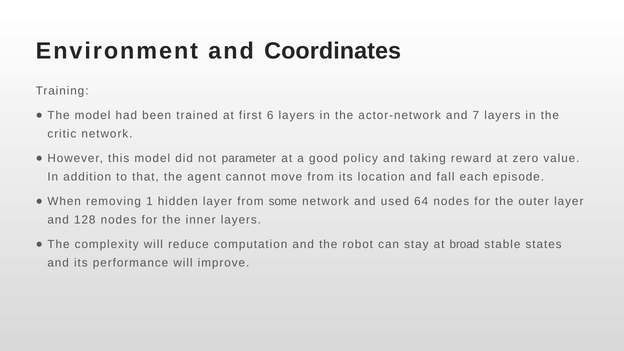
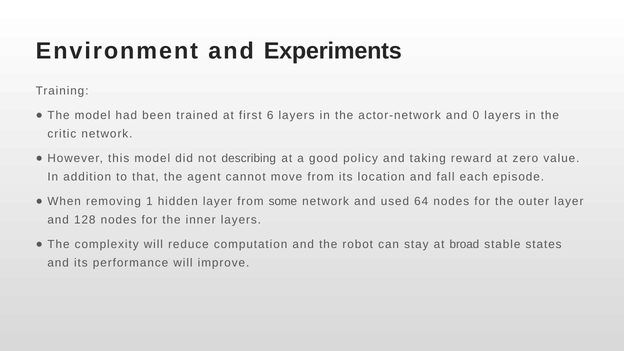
Coordinates: Coordinates -> Experiments
7: 7 -> 0
parameter: parameter -> describing
